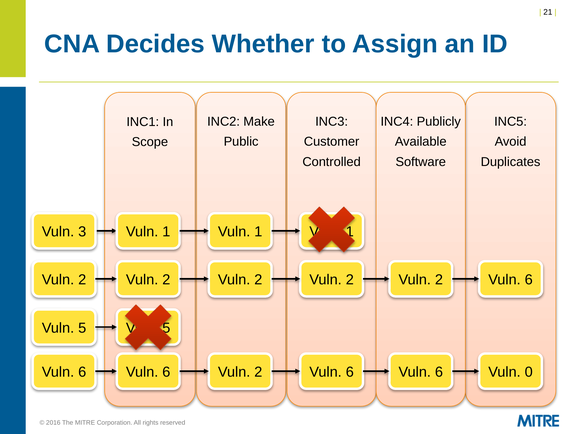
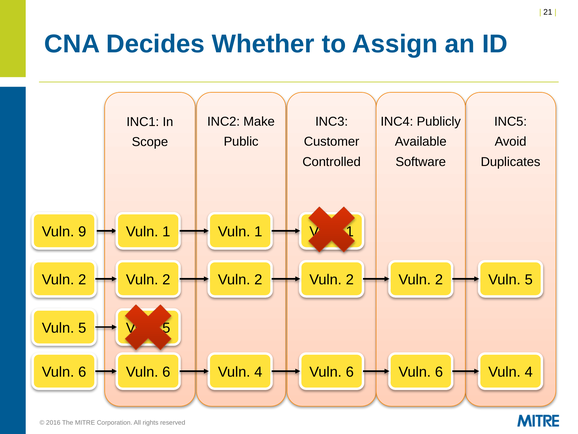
3: 3 -> 9
6 at (529, 279): 6 -> 5
2 at (258, 372): 2 -> 4
0 at (529, 372): 0 -> 4
